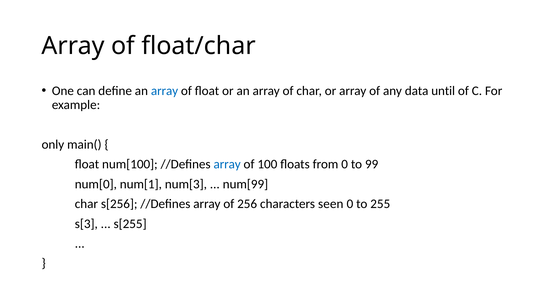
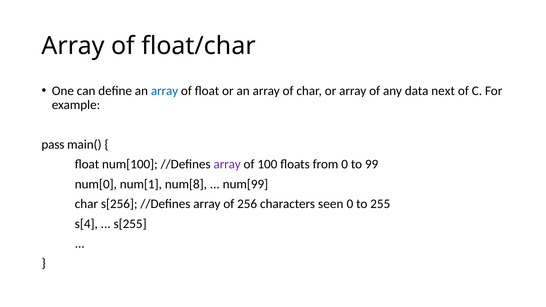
until: until -> next
only: only -> pass
array at (227, 164) colour: blue -> purple
num[3: num[3 -> num[8
s[3: s[3 -> s[4
